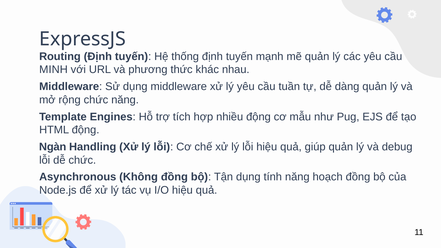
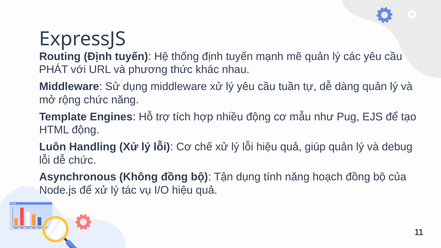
MINH: MINH -> PHÁT
Ngàn: Ngàn -> Luôn
